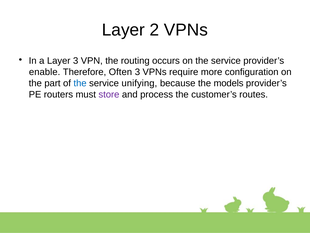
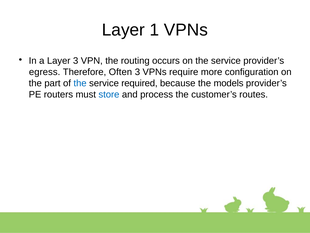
2: 2 -> 1
enable: enable -> egress
unifying: unifying -> required
store colour: purple -> blue
